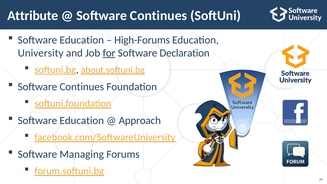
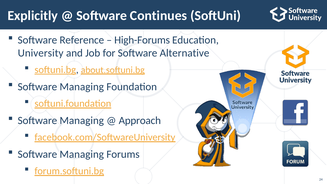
Attribute: Attribute -> Explicitly
Education at (82, 40): Education -> Reference
for underline: present -> none
Declaration: Declaration -> Alternative
Continues at (82, 87): Continues -> Managing
Education at (82, 120): Education -> Managing
